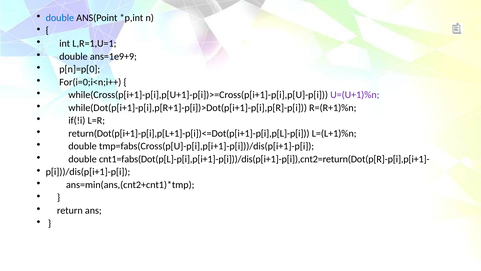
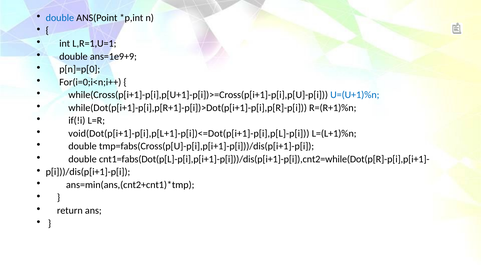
U=(U+1)%n colour: purple -> blue
return(Dot(p[i+1]-p[i],p[L+1]-p[i])<=Dot(p[i+1]-p[i],p[L]-p[i: return(Dot(p[i+1]-p[i],p[L+1]-p[i])<=Dot(p[i+1]-p[i],p[L]-p[i -> void(Dot(p[i+1]-p[i],p[L+1]-p[i])<=Dot(p[i+1]-p[i],p[L]-p[i
cnt1=fabs(Dot(p[L]-p[i],p[i+1]-p[i]))/dis(p[i+1]-p[i]),cnt2=return(Dot(p[R]-p[i],p[i+1]-: cnt1=fabs(Dot(p[L]-p[i],p[i+1]-p[i]))/dis(p[i+1]-p[i]),cnt2=return(Dot(p[R]-p[i],p[i+1]- -> cnt1=fabs(Dot(p[L]-p[i],p[i+1]-p[i]))/dis(p[i+1]-p[i]),cnt2=while(Dot(p[R]-p[i],p[i+1]-
